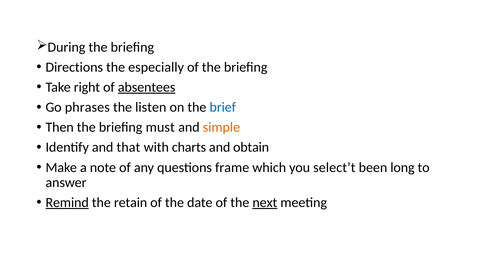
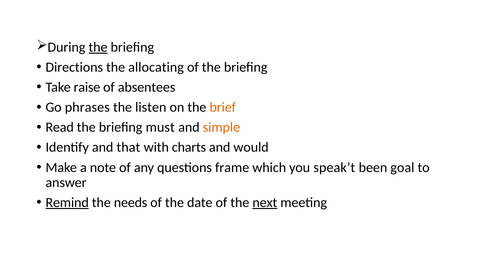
the at (98, 47) underline: none -> present
especially: especially -> allocating
right: right -> raise
absentees underline: present -> none
brief colour: blue -> orange
Then: Then -> Read
obtain: obtain -> would
select’t: select’t -> speak’t
long: long -> goal
retain: retain -> needs
